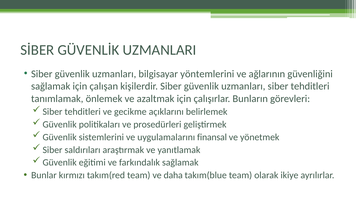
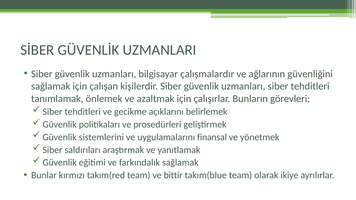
yöntemlerini: yöntemlerini -> çalışmalardır
daha: daha -> bittir
